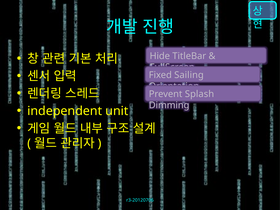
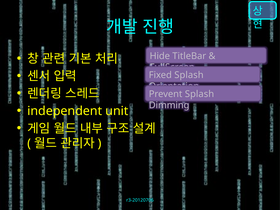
Fixed Sailing: Sailing -> Splash
